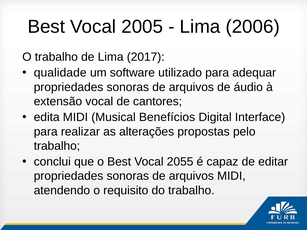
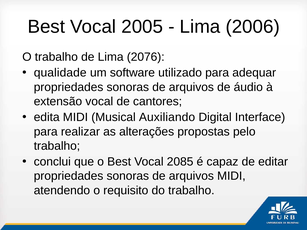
2017: 2017 -> 2076
Benefícios: Benefícios -> Auxiliando
2055: 2055 -> 2085
